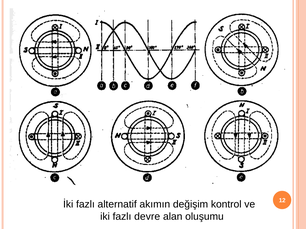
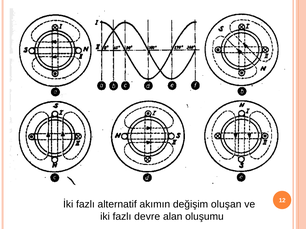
kontrol: kontrol -> oluşan
